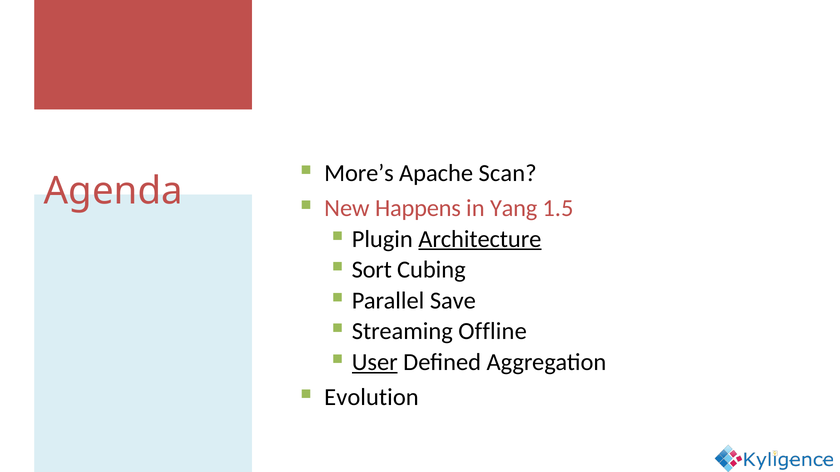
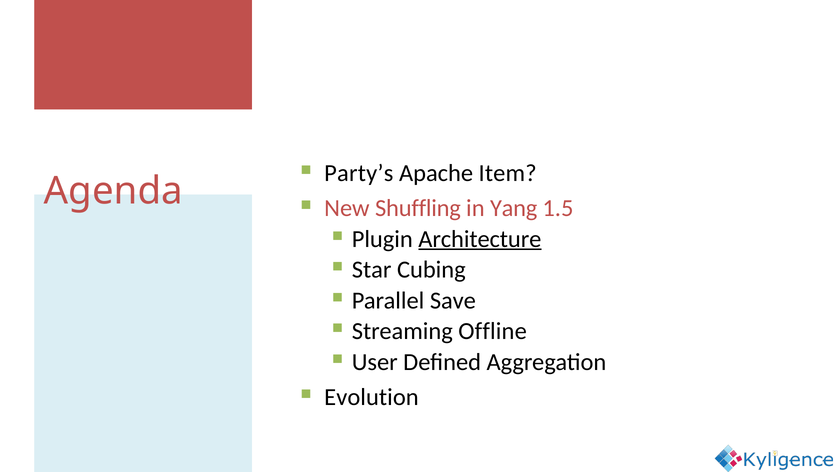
More’s: More’s -> Party’s
Scan: Scan -> Item
Happens: Happens -> Shuffling
Sort: Sort -> Star
User underline: present -> none
